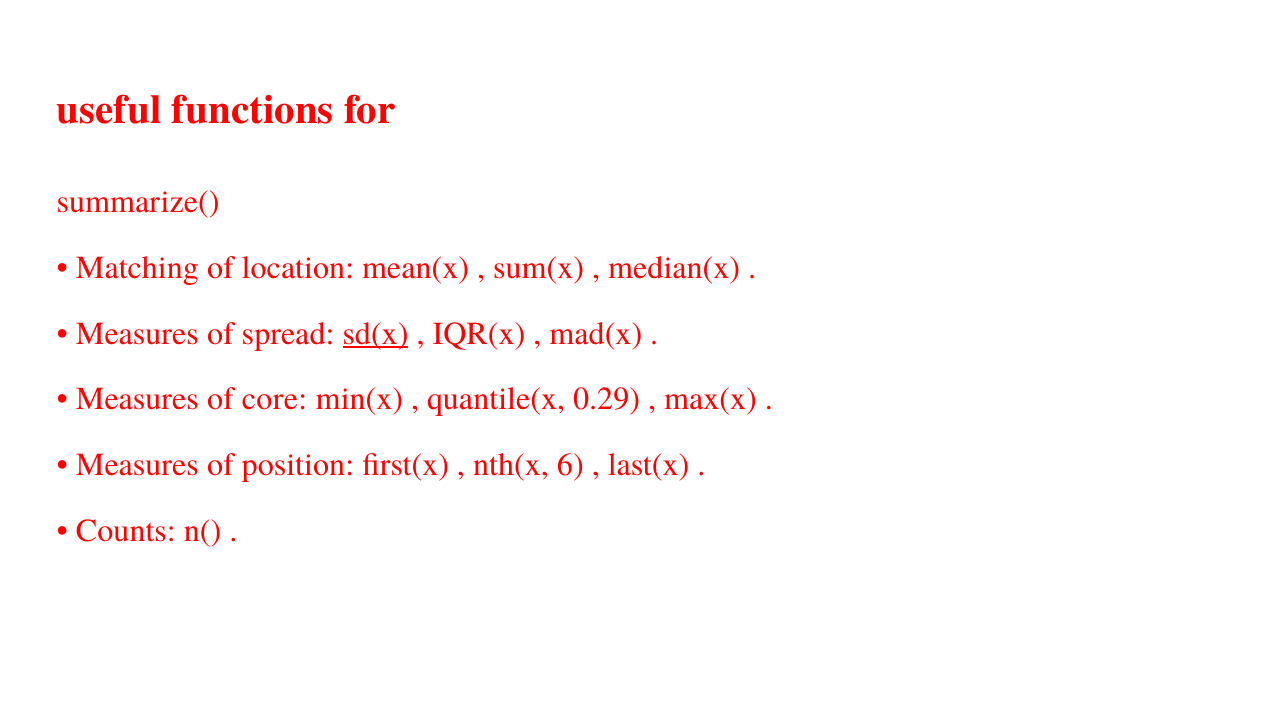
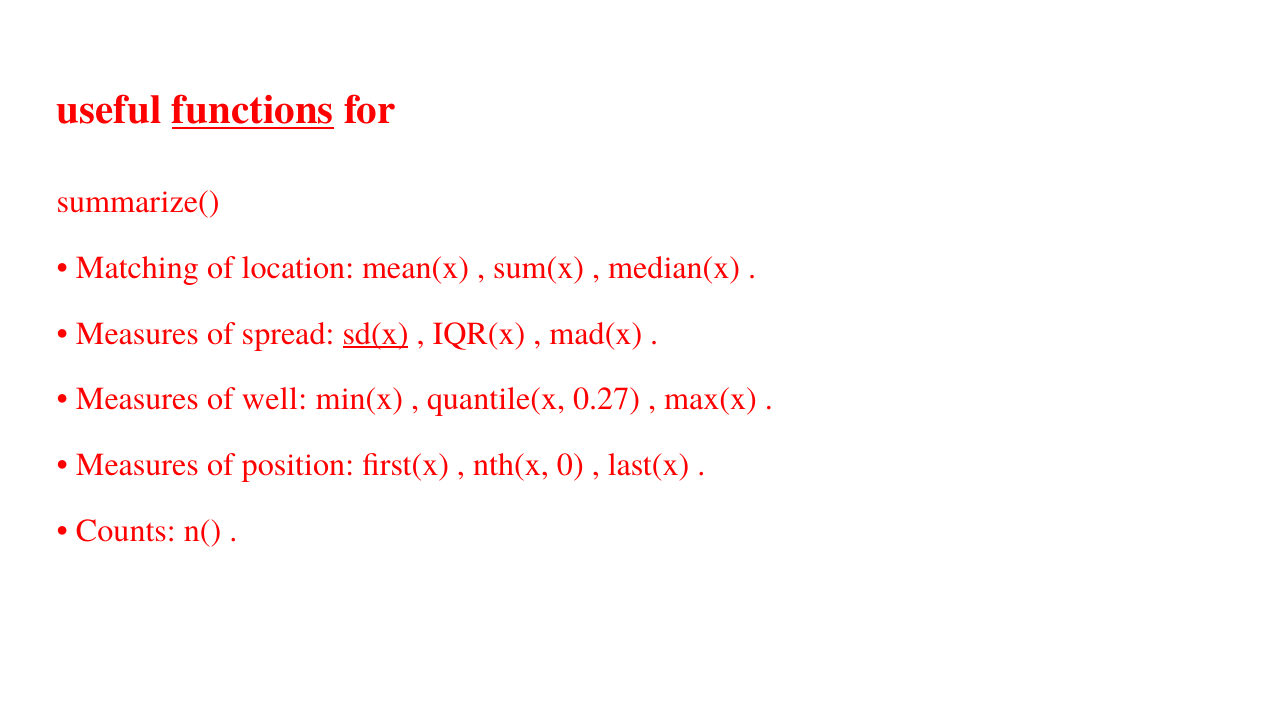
functions underline: none -> present
core: core -> well
0.29: 0.29 -> 0.27
6: 6 -> 0
